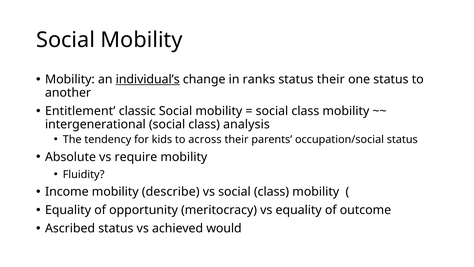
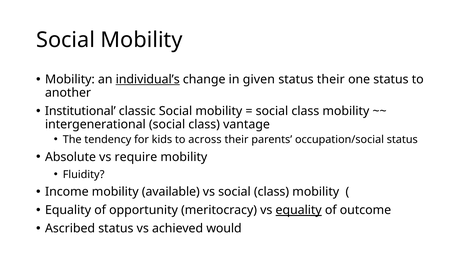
ranks: ranks -> given
Entitlement: Entitlement -> Institutional
analysis: analysis -> vantage
describe: describe -> available
equality at (299, 210) underline: none -> present
